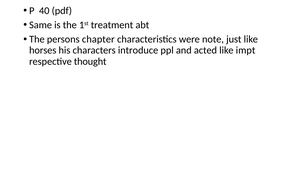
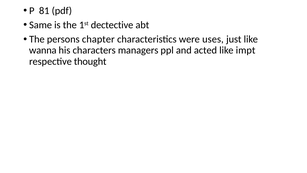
40: 40 -> 81
treatment: treatment -> dectective
note: note -> uses
horses: horses -> wanna
introduce: introduce -> managers
